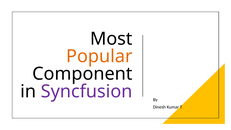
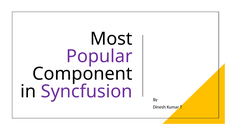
Popular colour: orange -> purple
